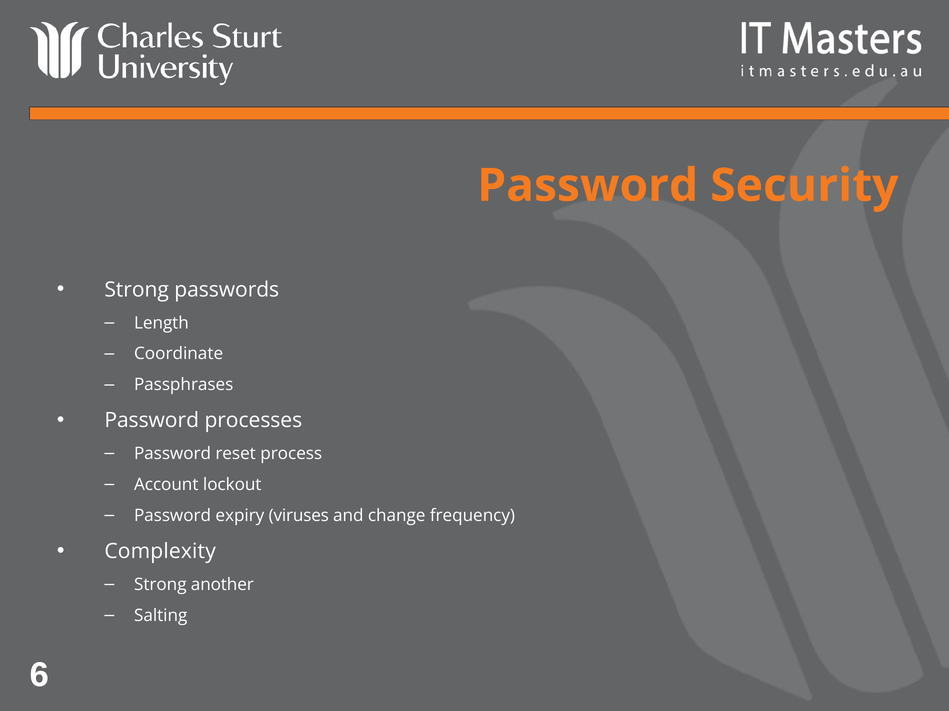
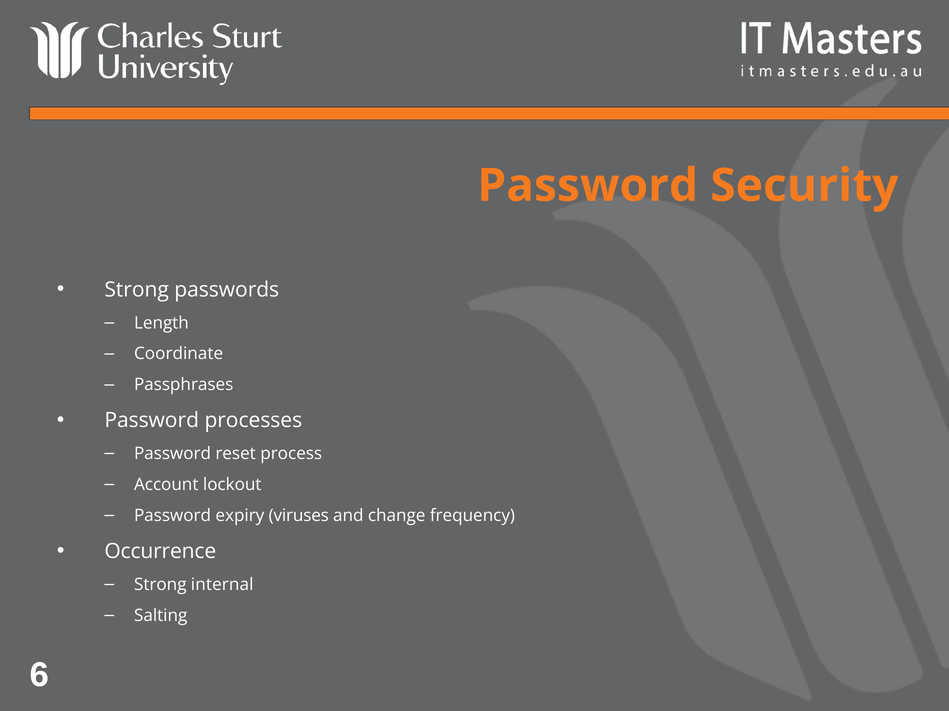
Complexity: Complexity -> Occurrence
another: another -> internal
